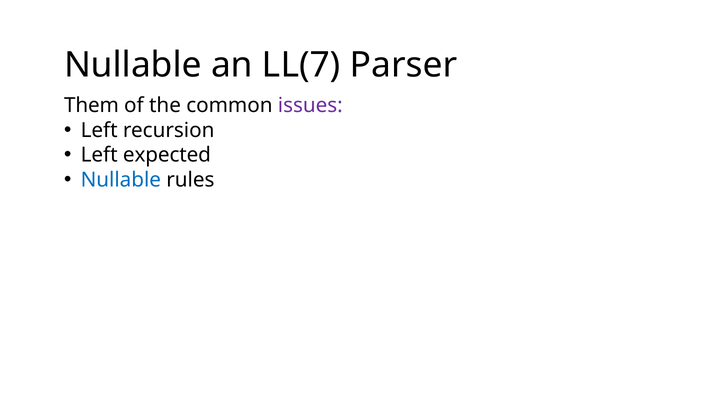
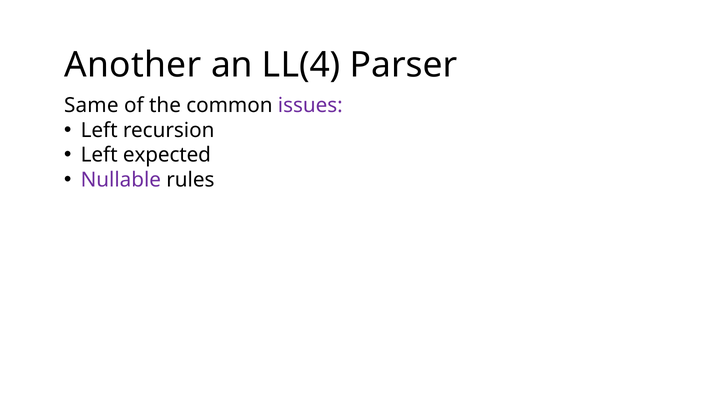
Nullable at (133, 65): Nullable -> Another
LL(7: LL(7 -> LL(4
Them: Them -> Same
Nullable at (121, 180) colour: blue -> purple
